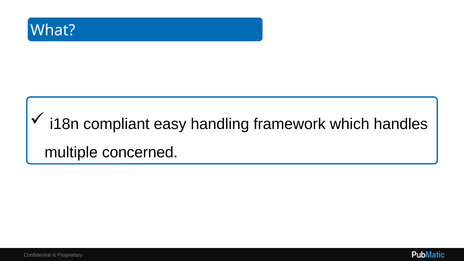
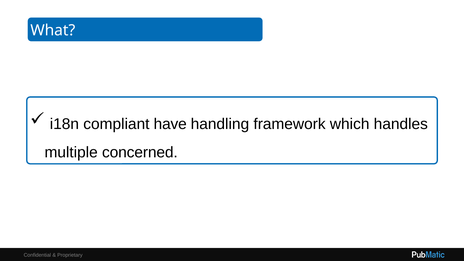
easy: easy -> have
